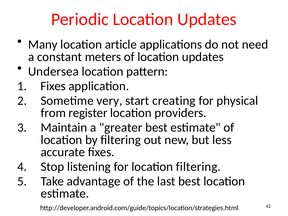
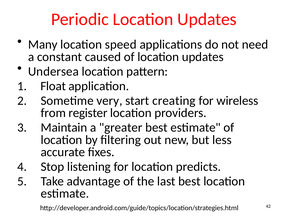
article: article -> speed
meters: meters -> caused
Fixes at (53, 86): Fixes -> Float
physical: physical -> wireless
location filtering: filtering -> predicts
